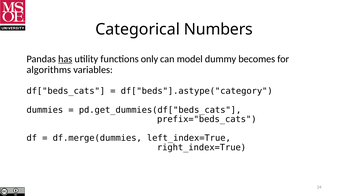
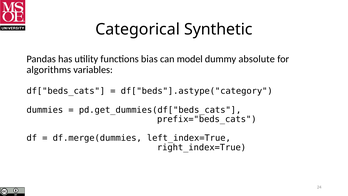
Numbers: Numbers -> Synthetic
has underline: present -> none
only: only -> bias
becomes: becomes -> absolute
